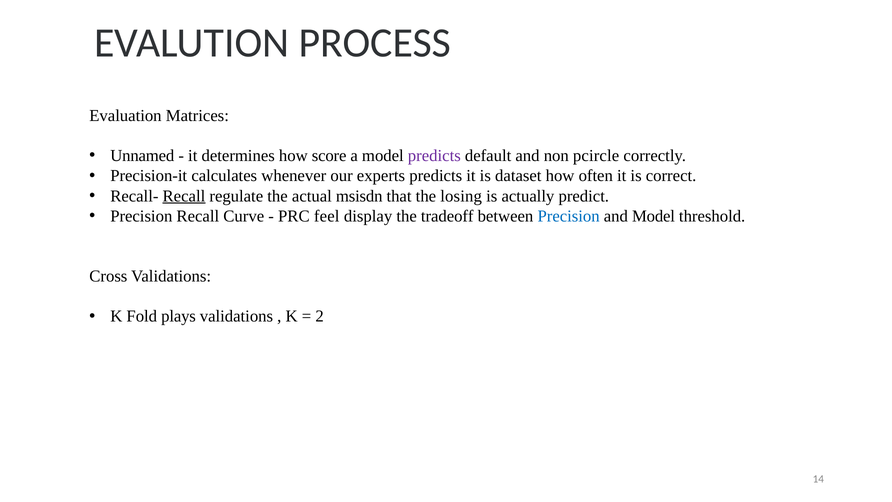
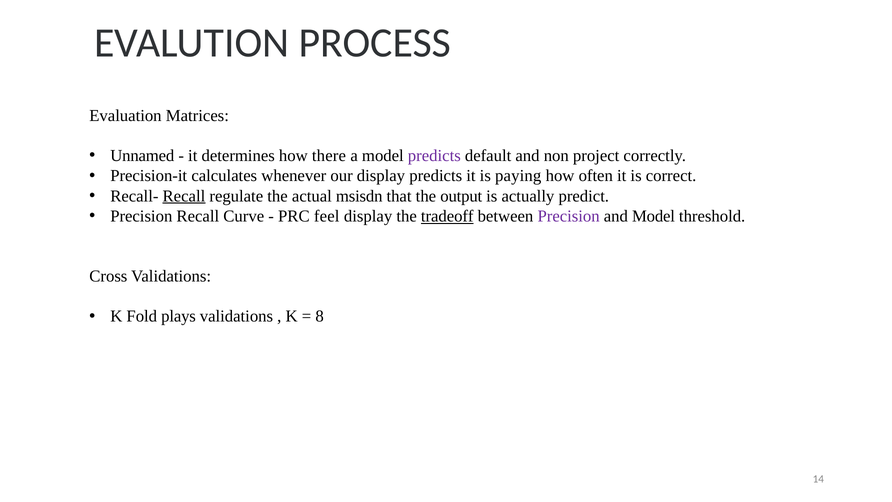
score: score -> there
pcircle: pcircle -> project
our experts: experts -> display
dataset: dataset -> paying
losing: losing -> output
tradeoff underline: none -> present
Precision at (569, 216) colour: blue -> purple
2: 2 -> 8
